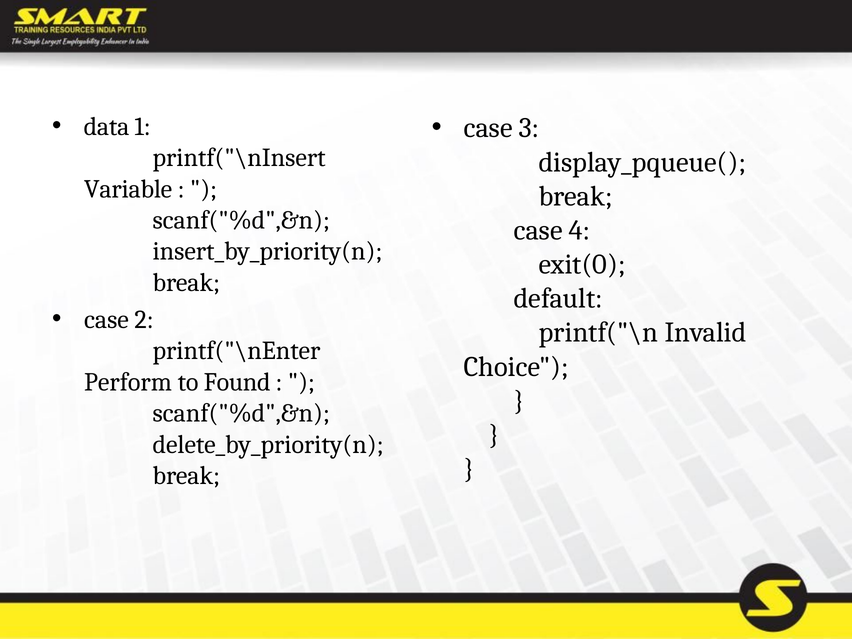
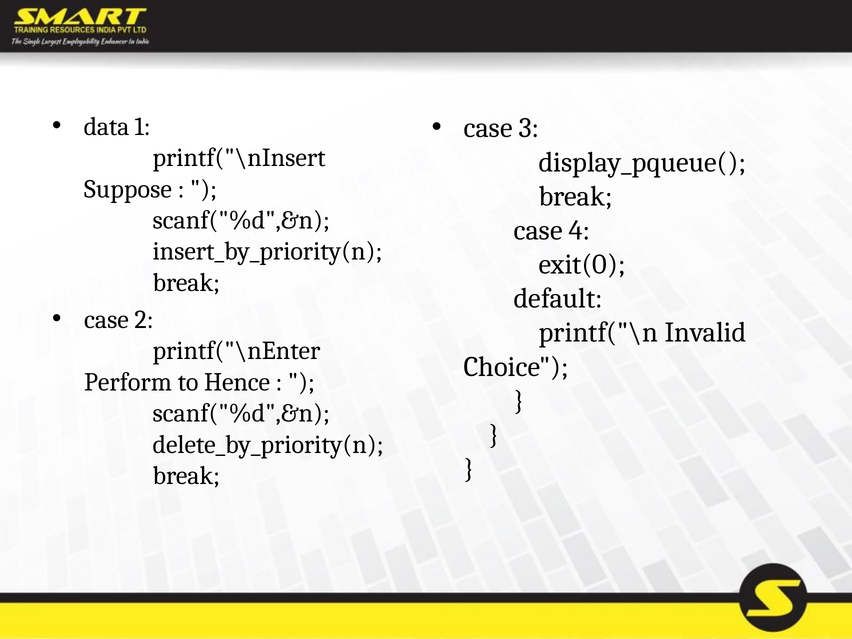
Variable: Variable -> Suppose
Found: Found -> Hence
